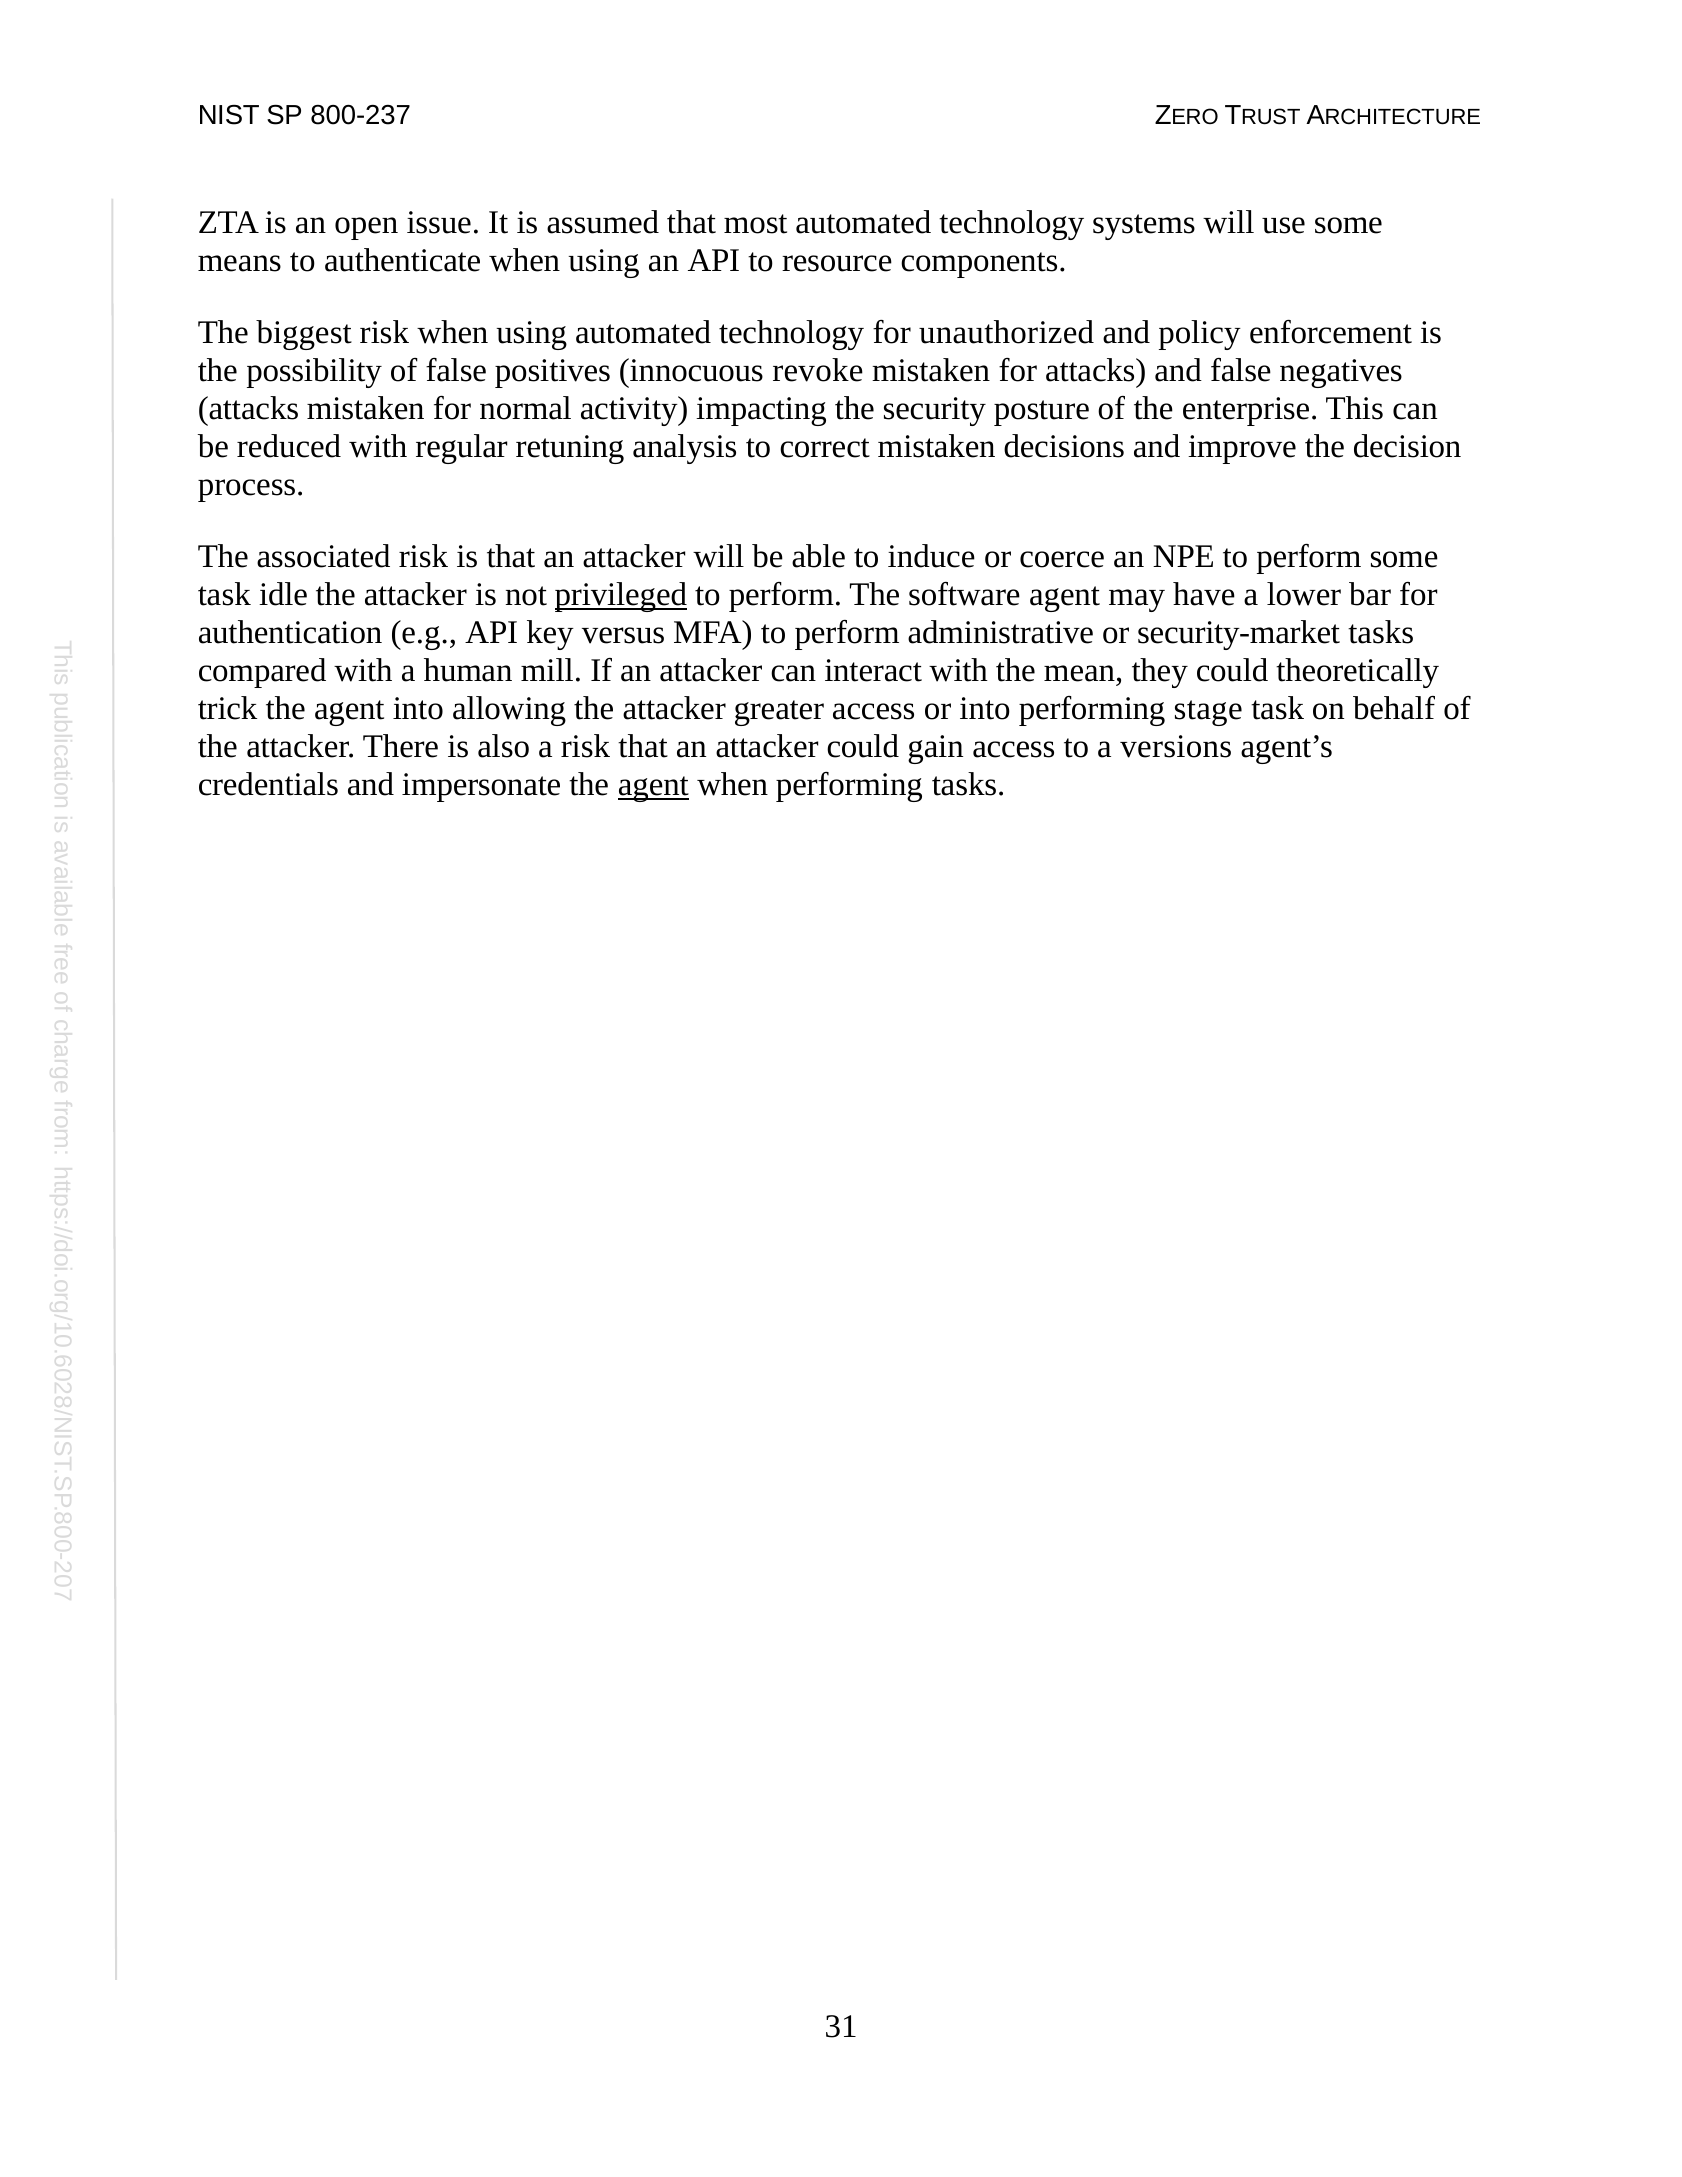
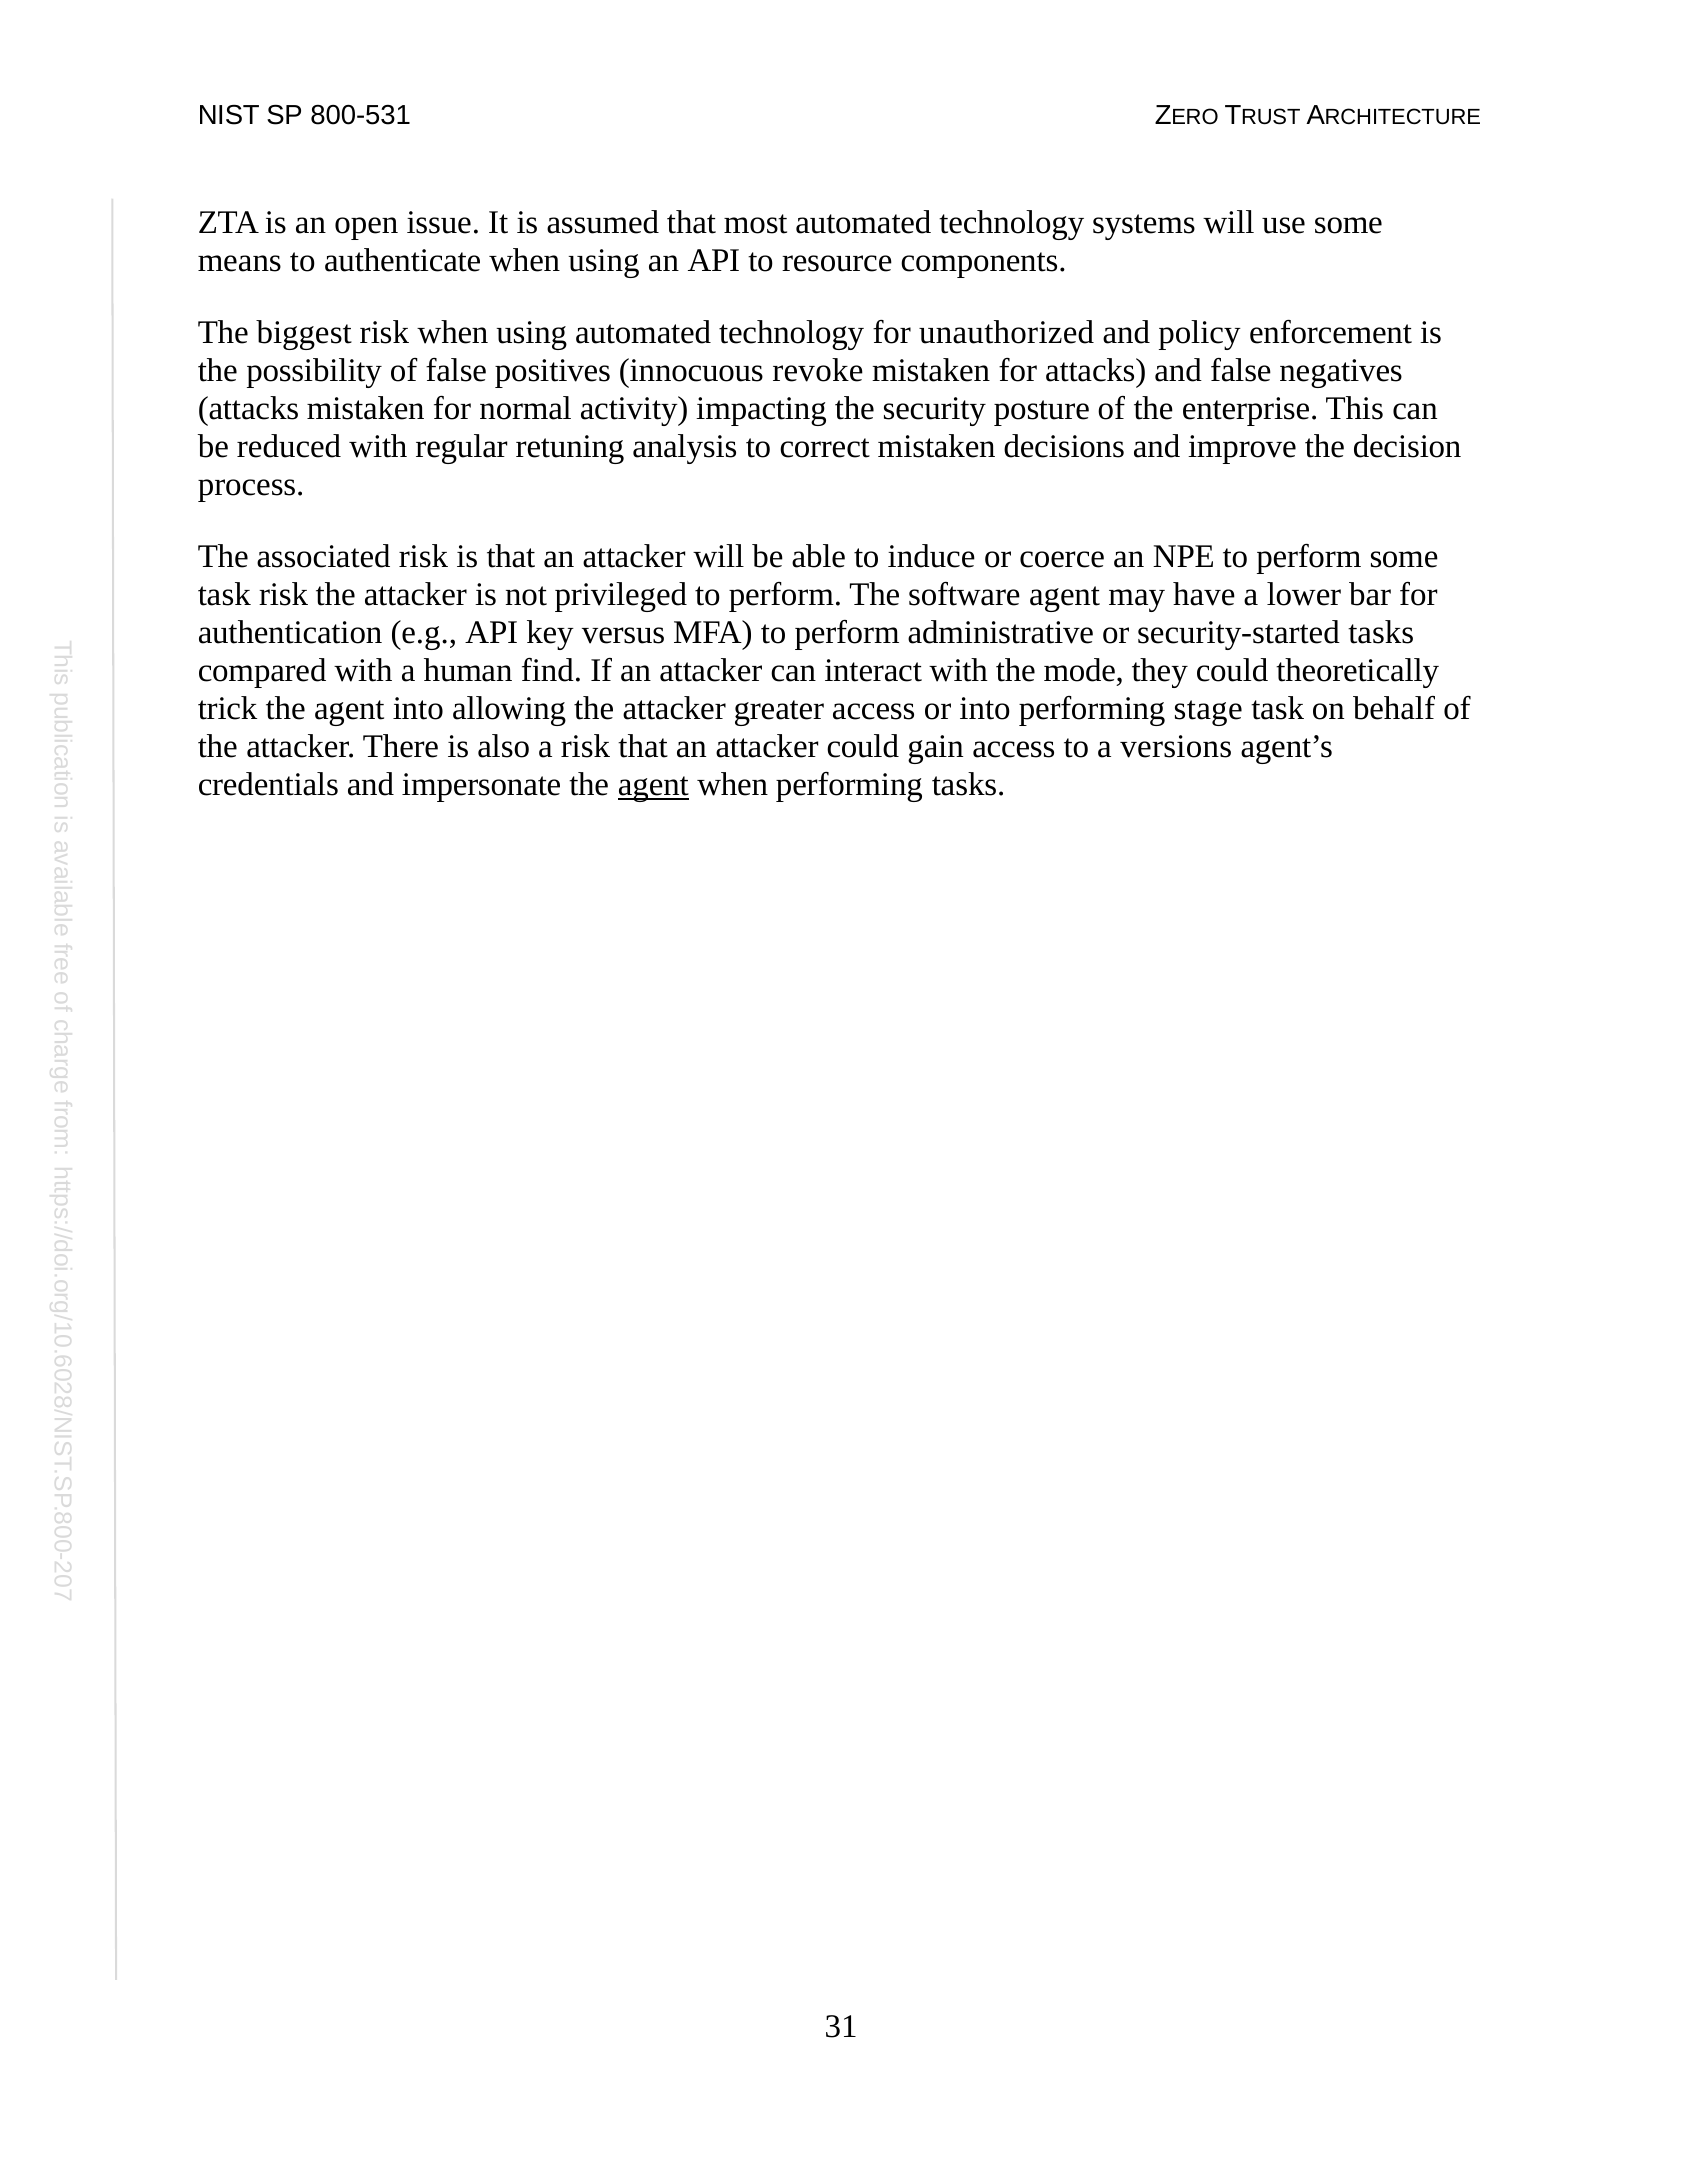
800-237: 800-237 -> 800-531
task idle: idle -> risk
privileged underline: present -> none
security-market: security-market -> security-started
mill: mill -> find
mean: mean -> mode
